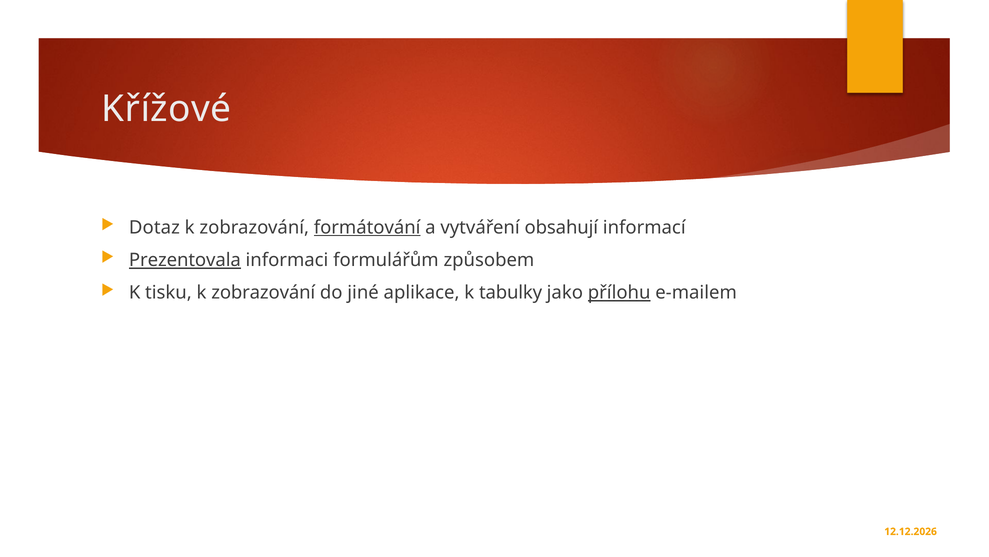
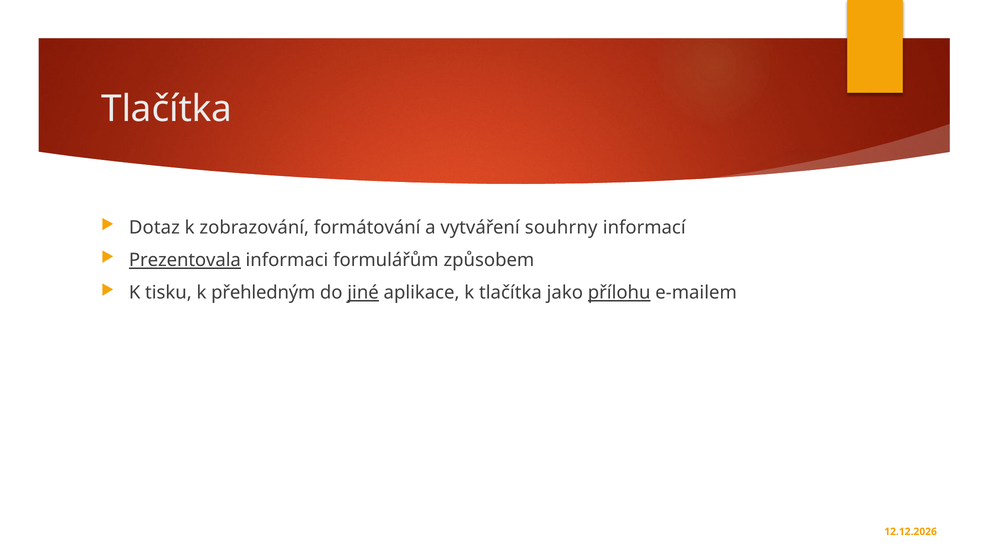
Křížové at (166, 109): Křížové -> Tlačítka
formátování underline: present -> none
obsahují: obsahují -> souhrny
tisku k zobrazování: zobrazování -> přehledným
jiné underline: none -> present
k tabulky: tabulky -> tlačítka
